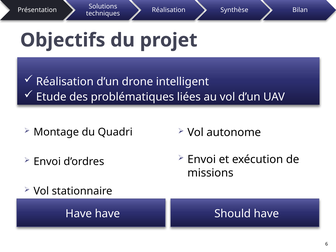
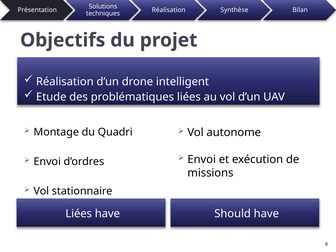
Have at (79, 214): Have -> Liées
